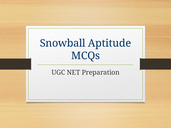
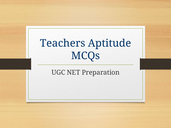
Snowball: Snowball -> Teachers
